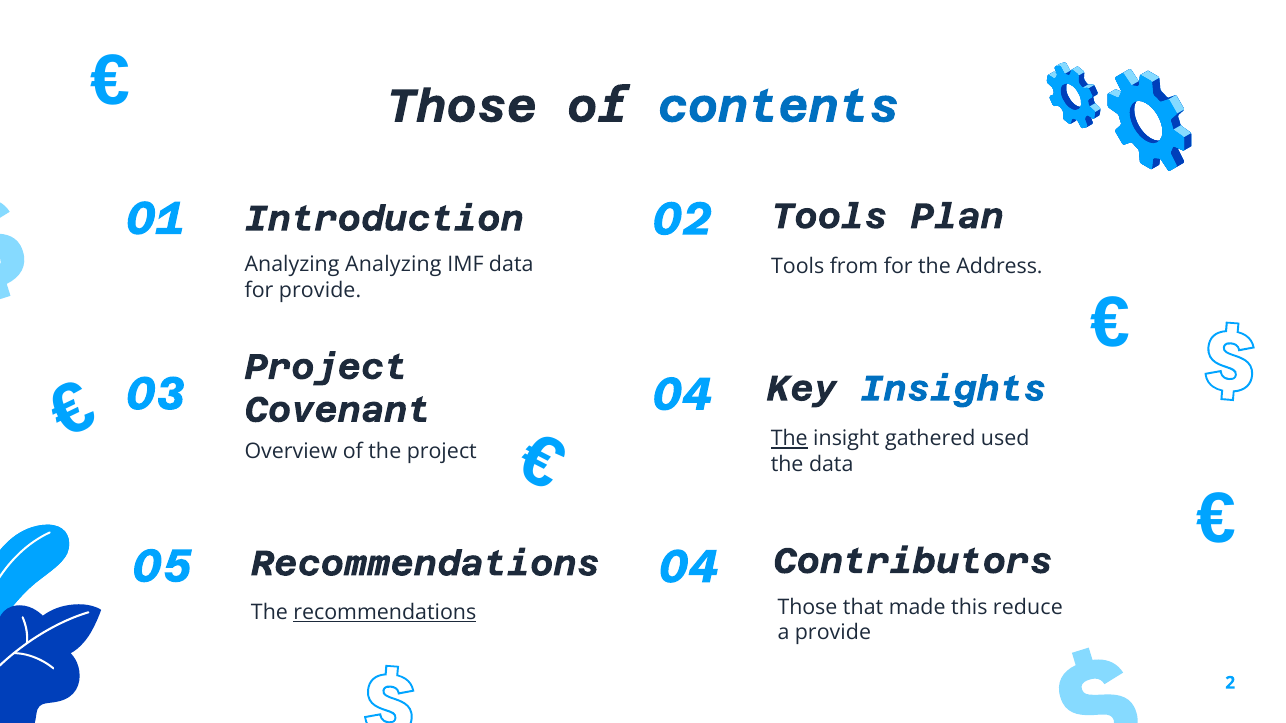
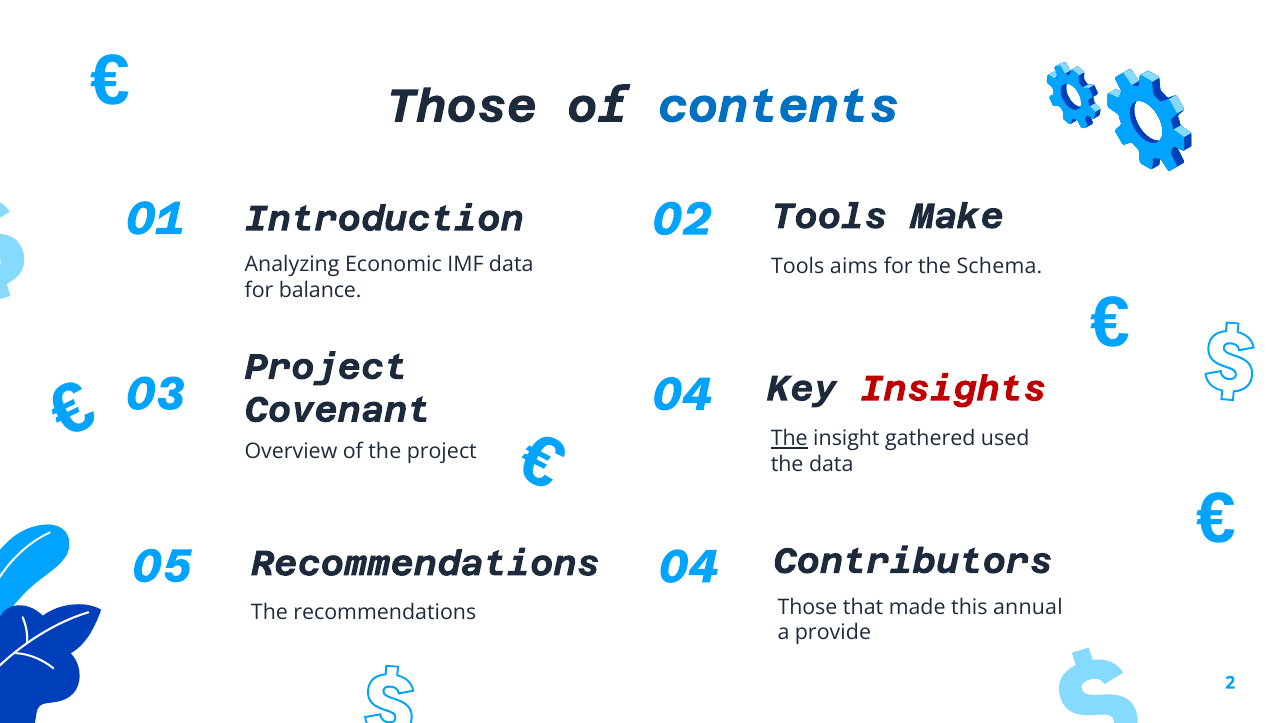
Plan: Plan -> Make
Analyzing Analyzing: Analyzing -> Economic
from: from -> aims
Address: Address -> Schema
for provide: provide -> balance
Insights colour: blue -> red
recommendations at (385, 612) underline: present -> none
reduce: reduce -> annual
